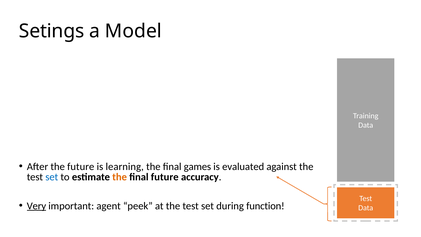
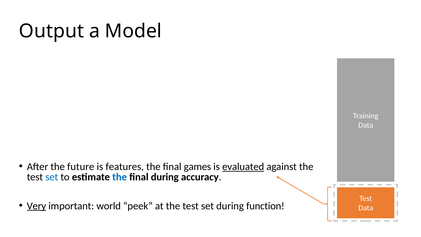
Setings: Setings -> Output
learning: learning -> features
evaluated underline: none -> present
the at (120, 177) colour: orange -> blue
final future: future -> during
agent: agent -> world
